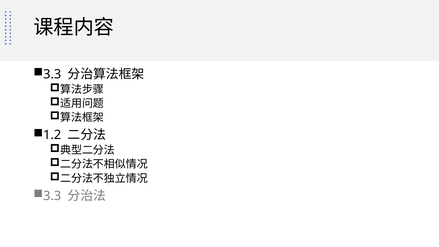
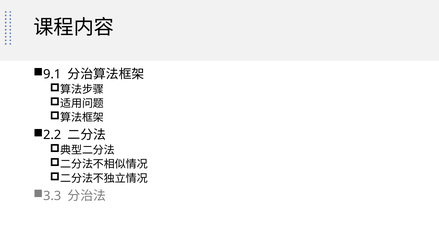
3.3 at (52, 74): 3.3 -> 9.1
1.2: 1.2 -> 2.2
